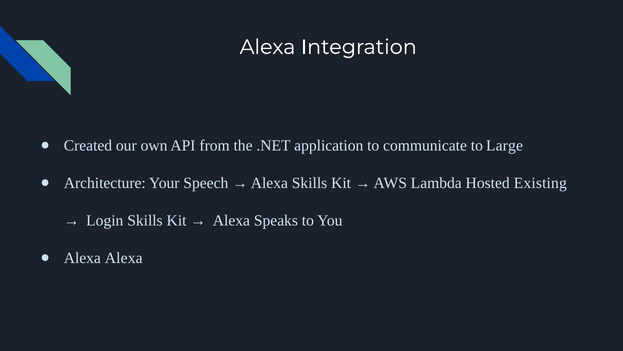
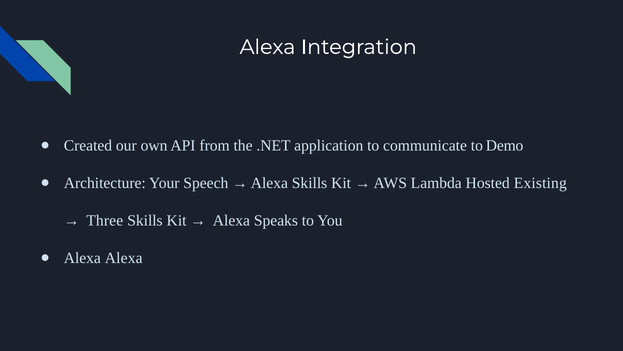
Large: Large -> Demo
Login: Login -> Three
